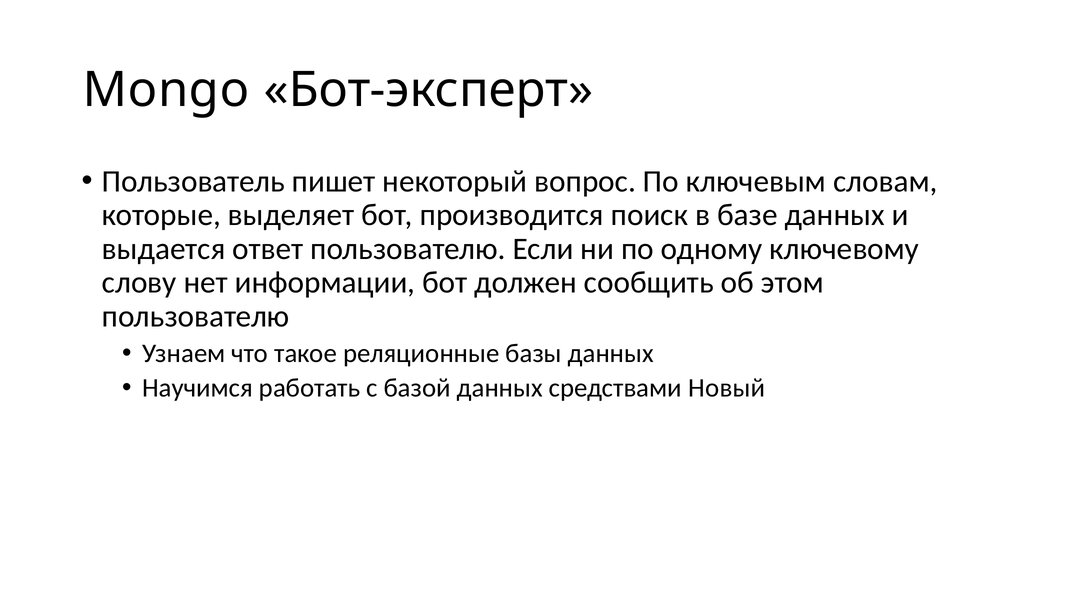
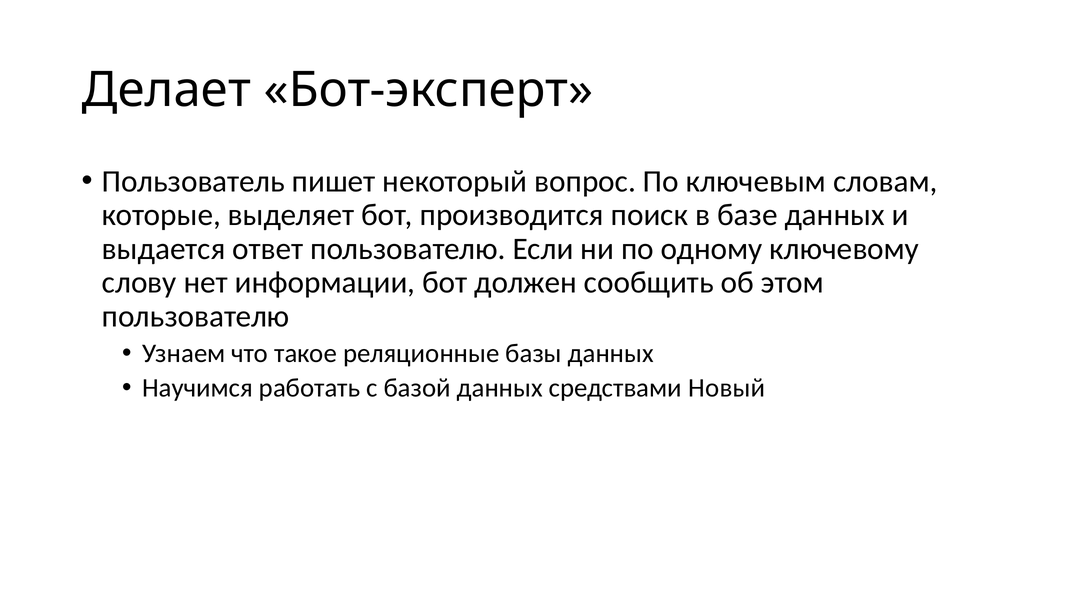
Mongo: Mongo -> Делает
